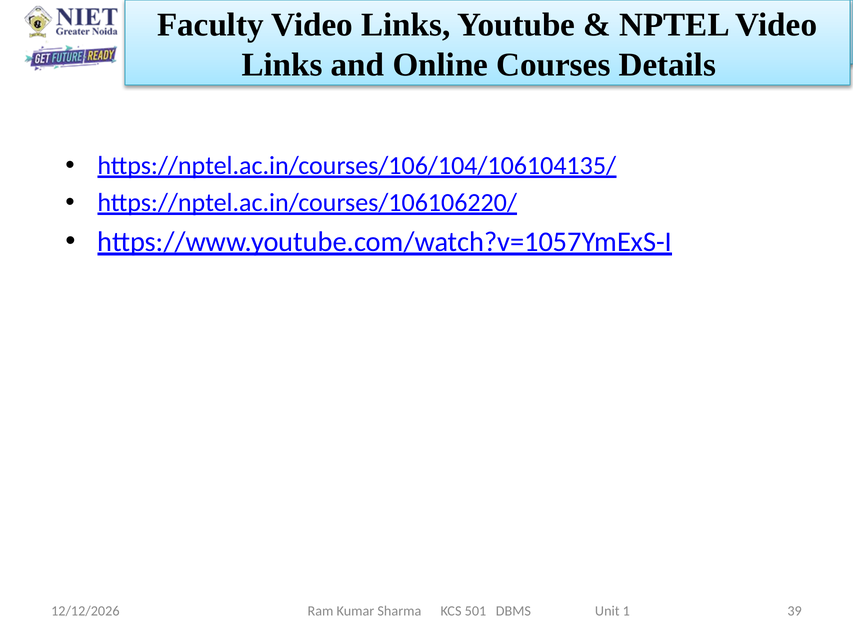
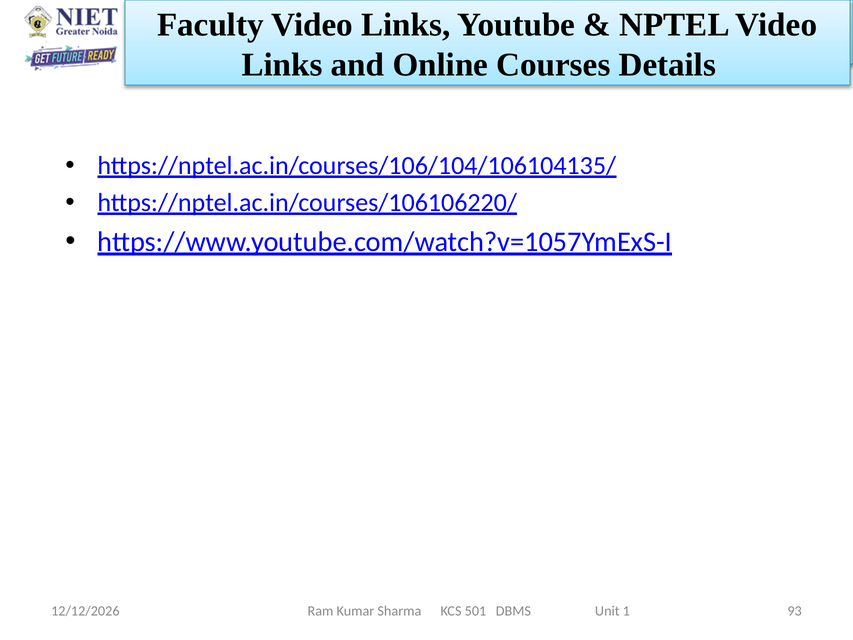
39: 39 -> 93
